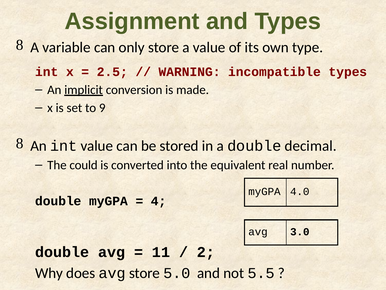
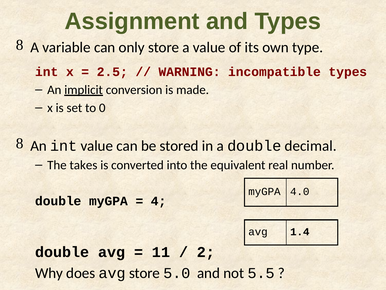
9: 9 -> 0
could: could -> takes
3.0: 3.0 -> 1.4
